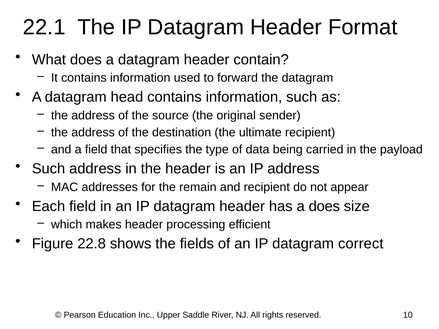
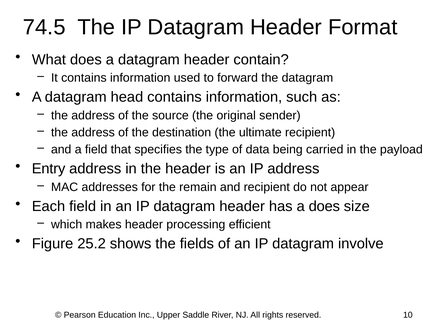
22.1: 22.1 -> 74.5
Such at (48, 169): Such -> Entry
22.8: 22.8 -> 25.2
correct: correct -> involve
